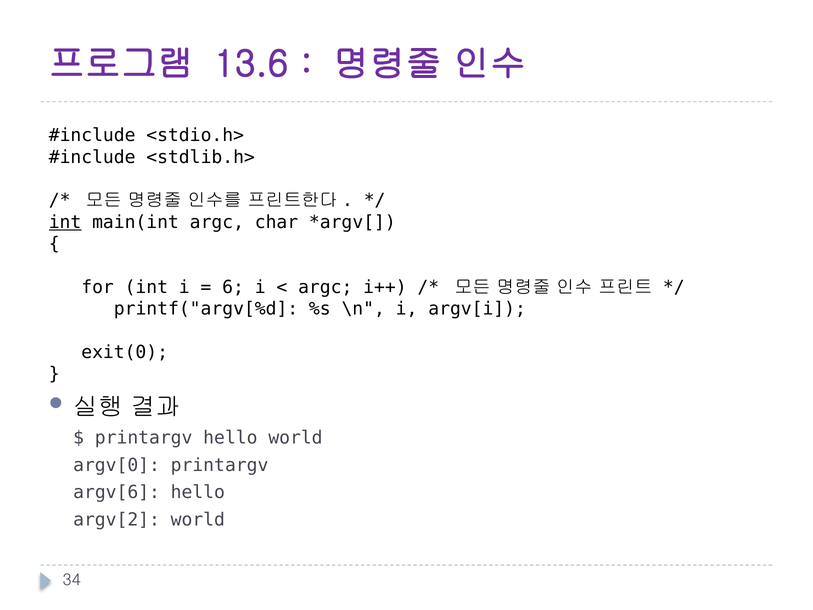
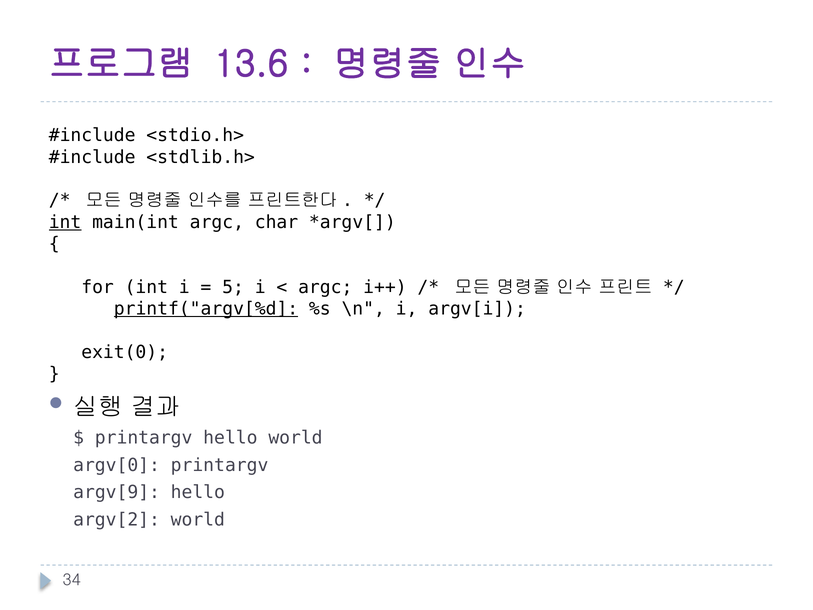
6: 6 -> 5
printf("argv[%d underline: none -> present
argv[6: argv[6 -> argv[9
